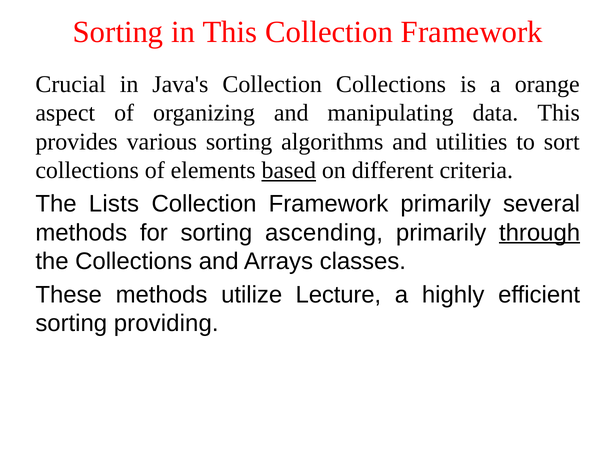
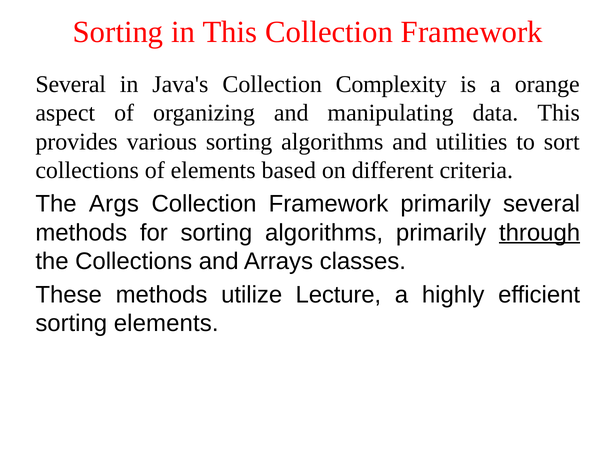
Crucial at (71, 84): Crucial -> Several
Collection Collections: Collections -> Complexity
based underline: present -> none
Lists: Lists -> Args
for sorting ascending: ascending -> algorithms
sorting providing: providing -> elements
